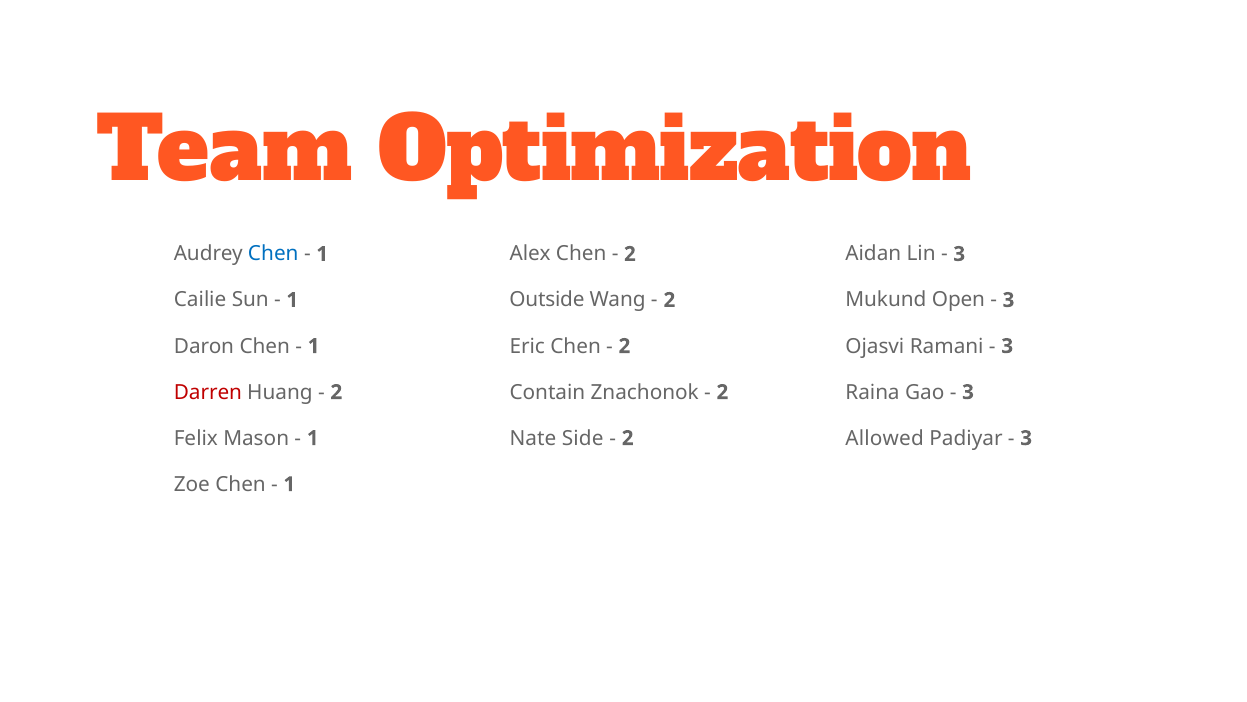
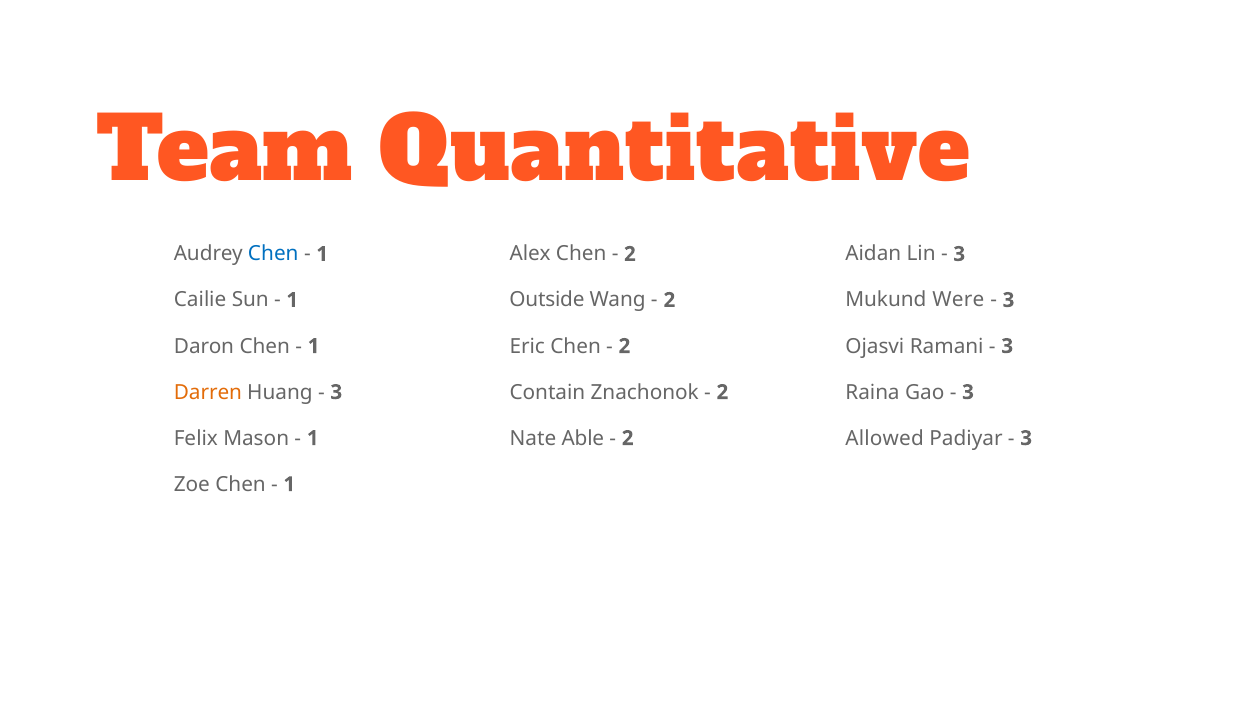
Optimization: Optimization -> Quantitative
Open: Open -> Were
Darren colour: red -> orange
2 at (336, 392): 2 -> 3
Side: Side -> Able
